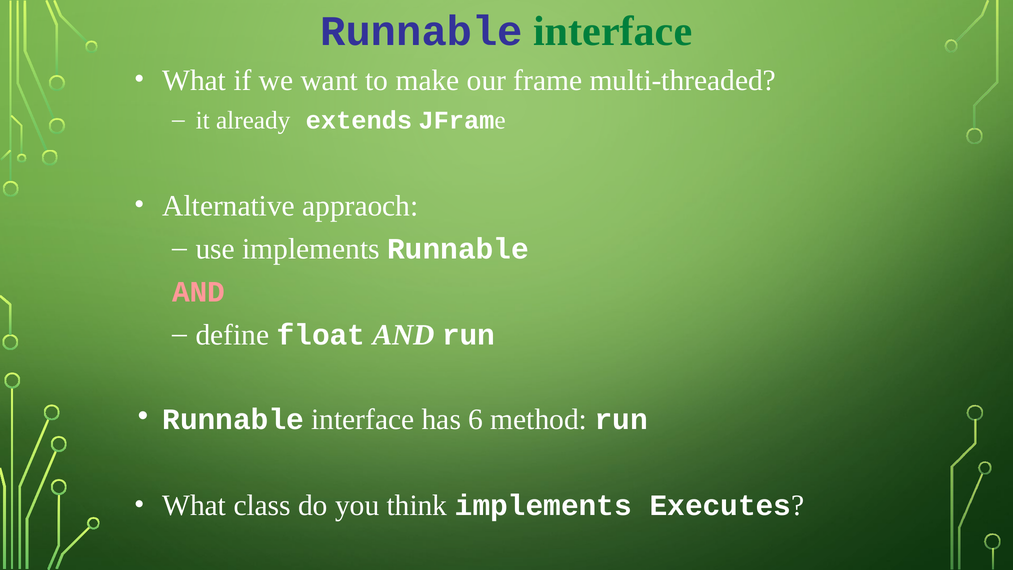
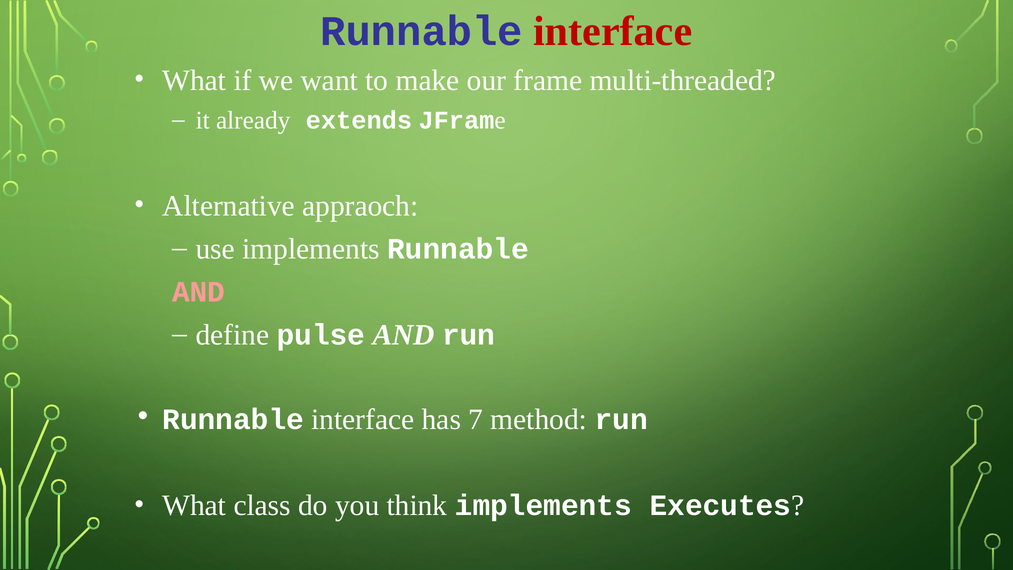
interface at (613, 31) colour: green -> red
float: float -> pulse
6: 6 -> 7
